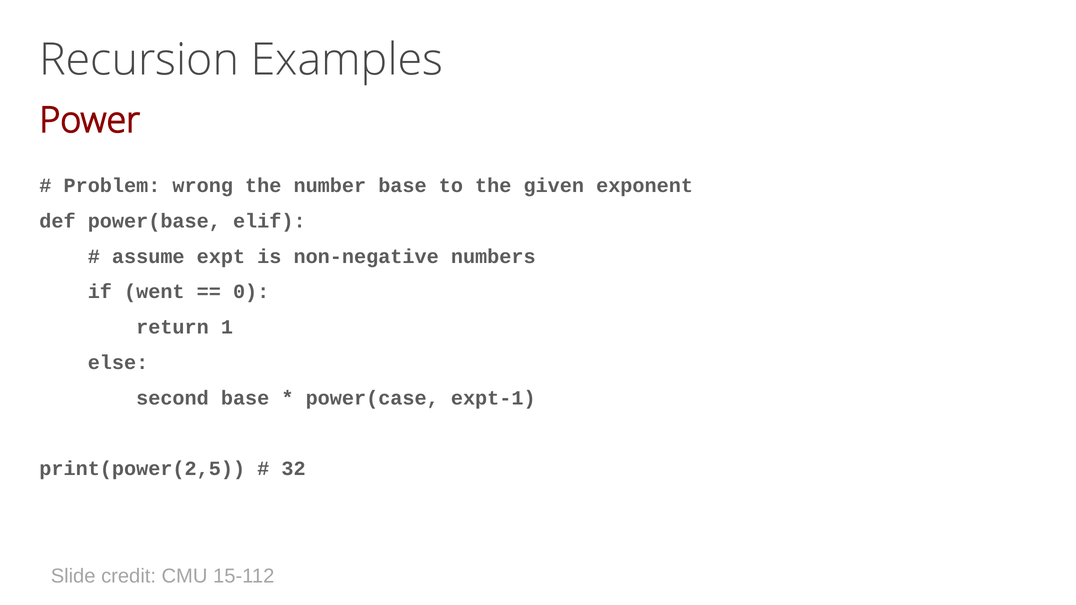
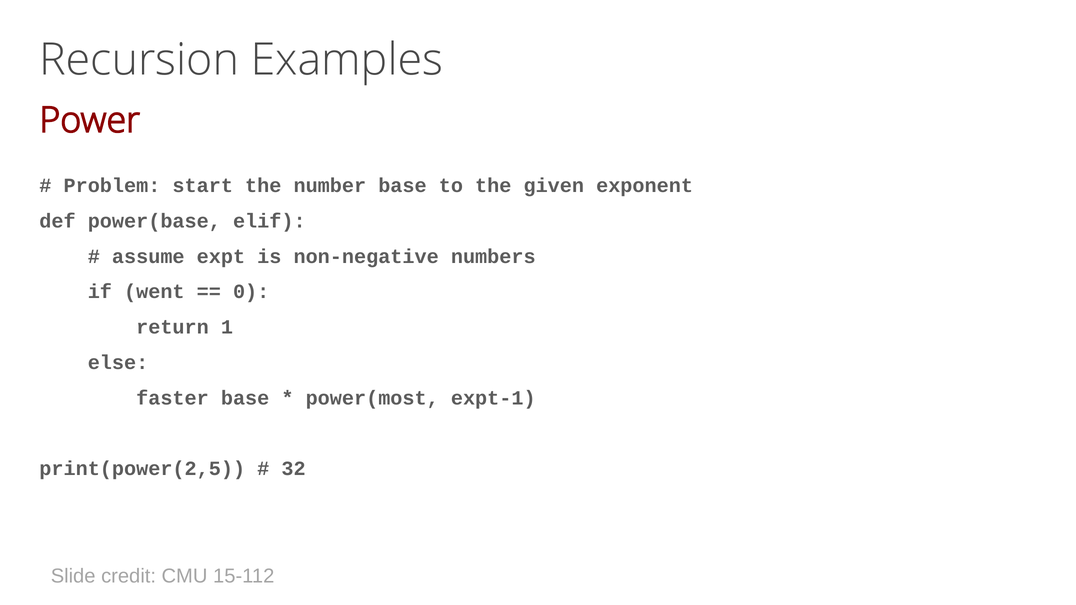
wrong: wrong -> start
second: second -> faster
power(case: power(case -> power(most
